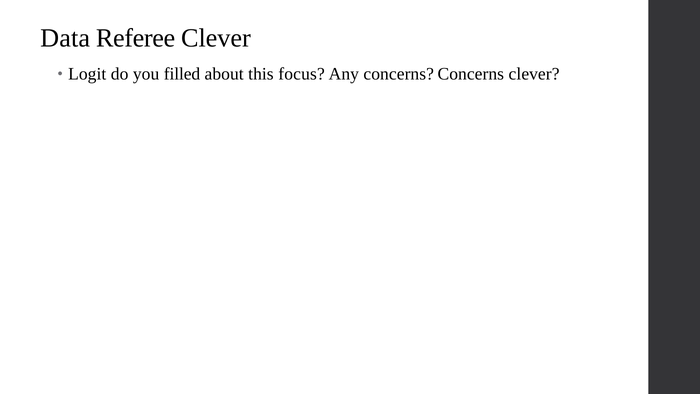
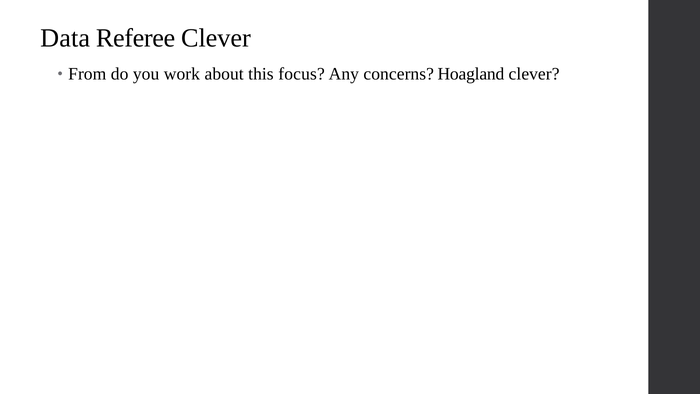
Logit: Logit -> From
filled: filled -> work
concerns Concerns: Concerns -> Hoagland
